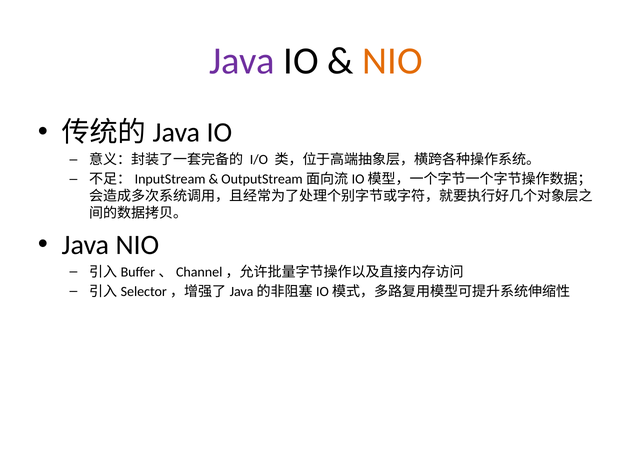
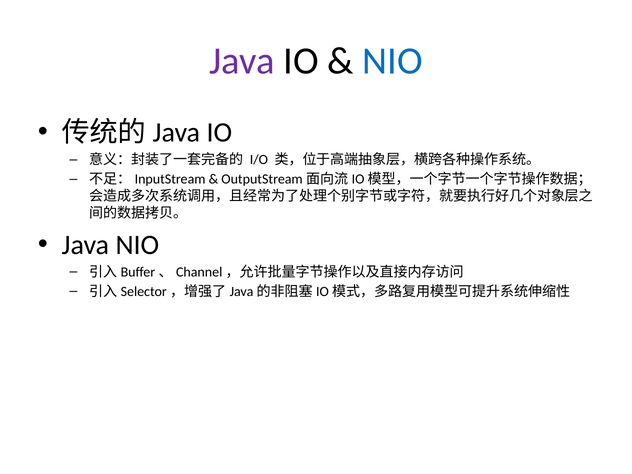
NIO at (392, 61) colour: orange -> blue
